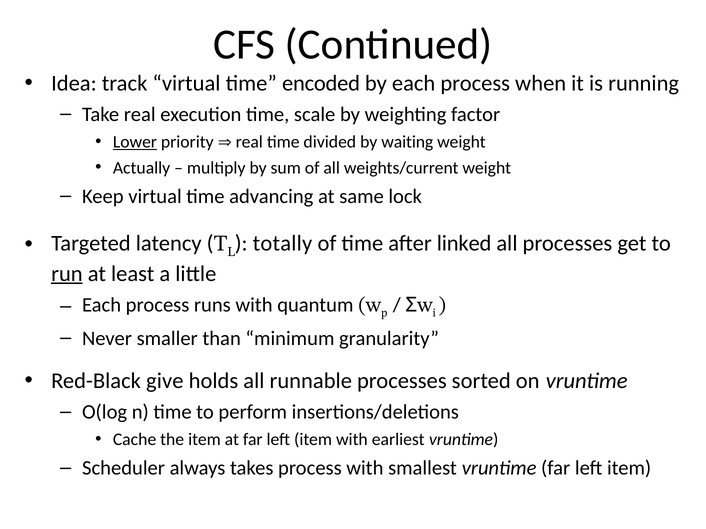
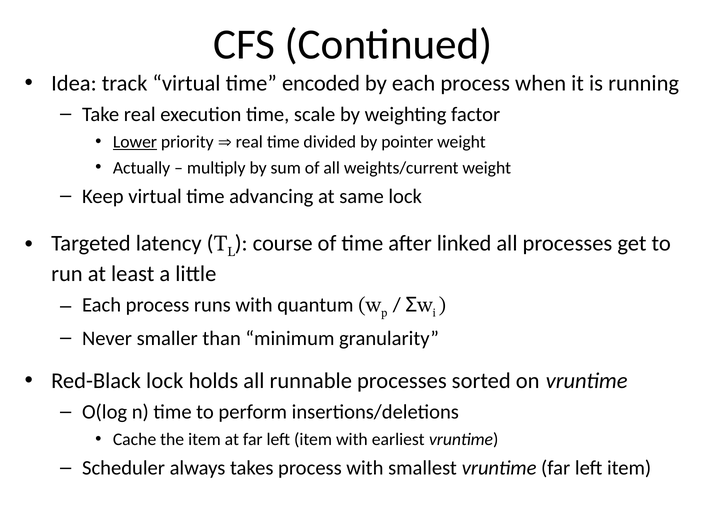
waiting: waiting -> pointer
totally: totally -> course
run underline: present -> none
Red-Black give: give -> lock
